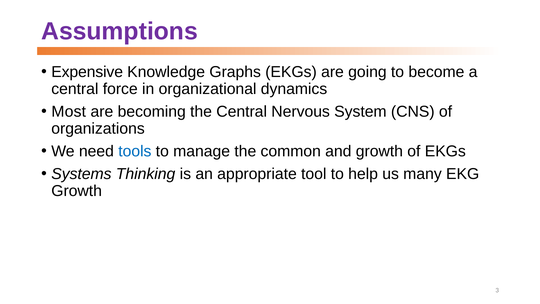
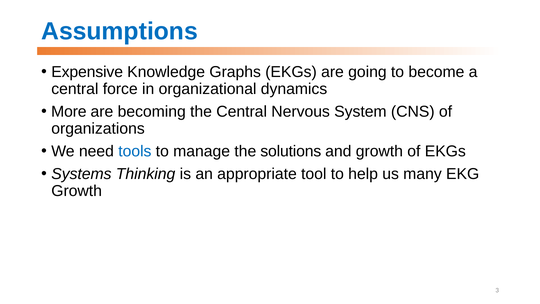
Assumptions colour: purple -> blue
Most: Most -> More
common: common -> solutions
